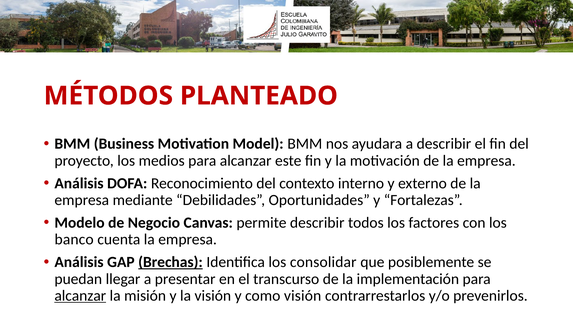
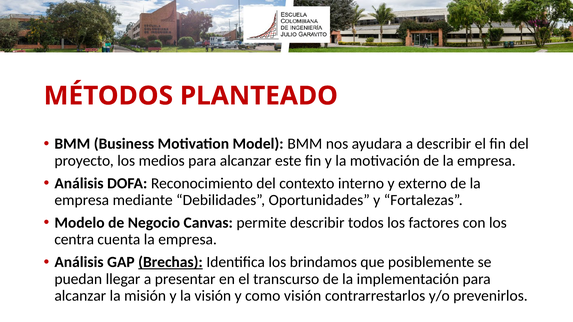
banco: banco -> centra
consolidar: consolidar -> brindamos
alcanzar at (80, 296) underline: present -> none
